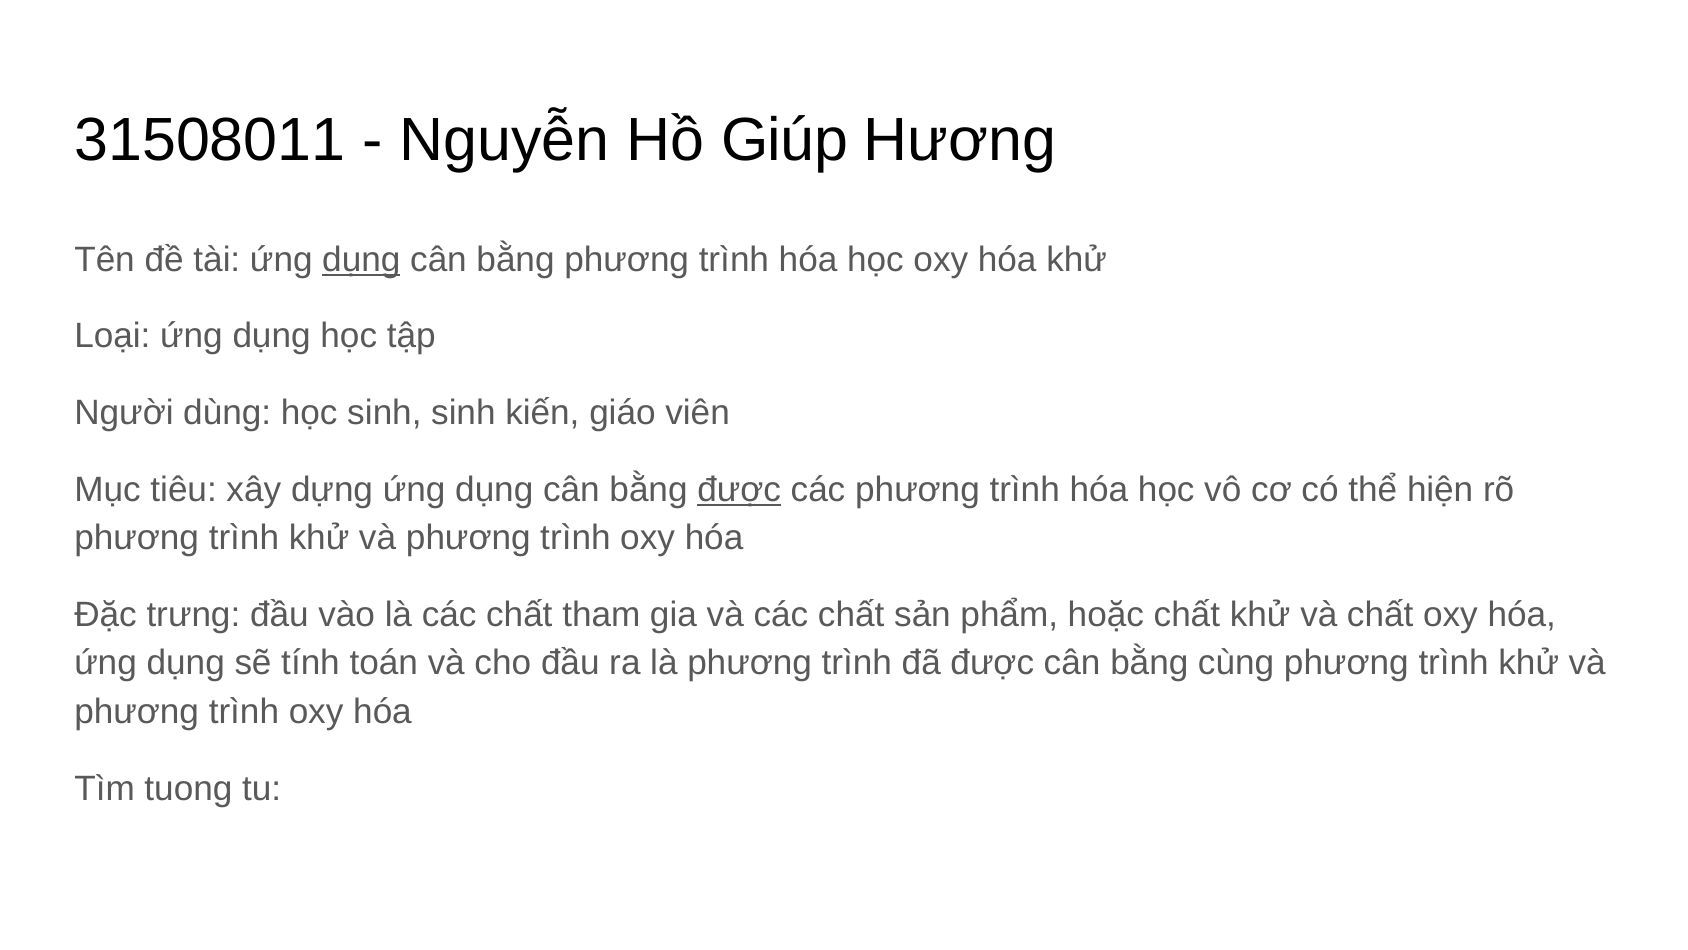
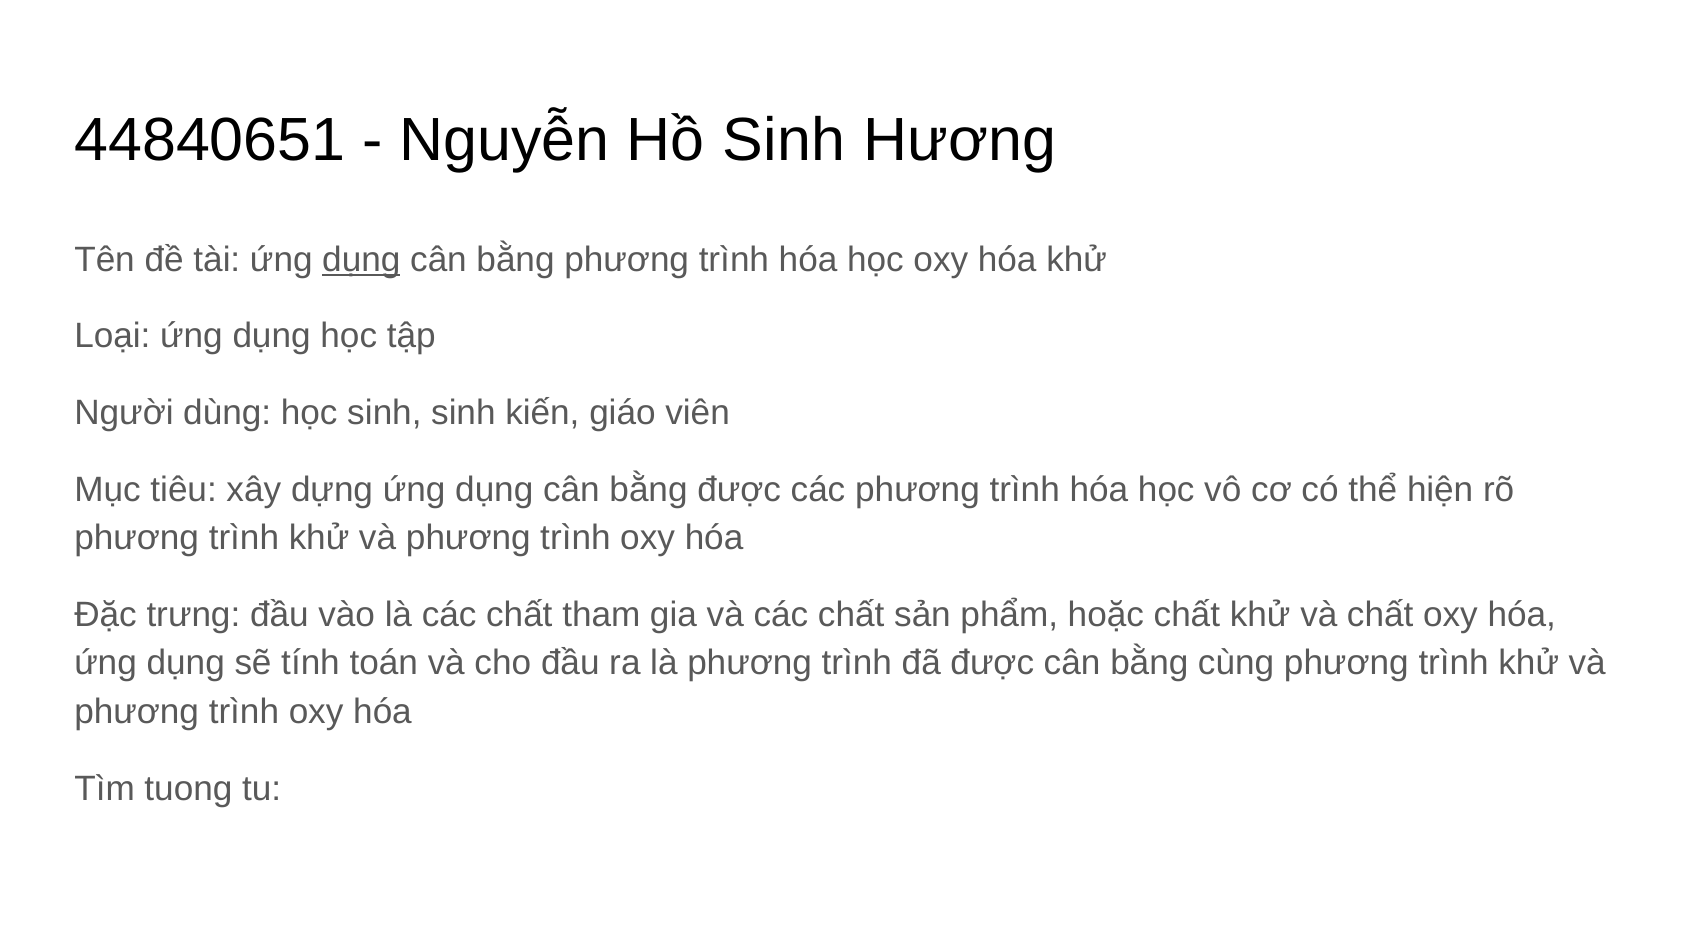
31508011: 31508011 -> 44840651
Hồ Giúp: Giúp -> Sinh
được at (739, 489) underline: present -> none
